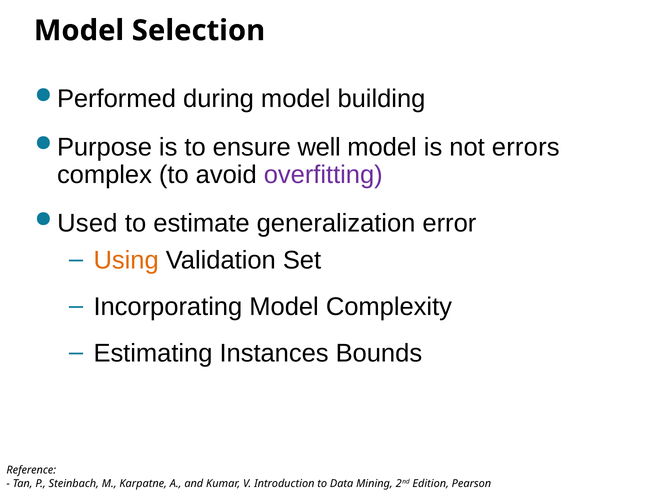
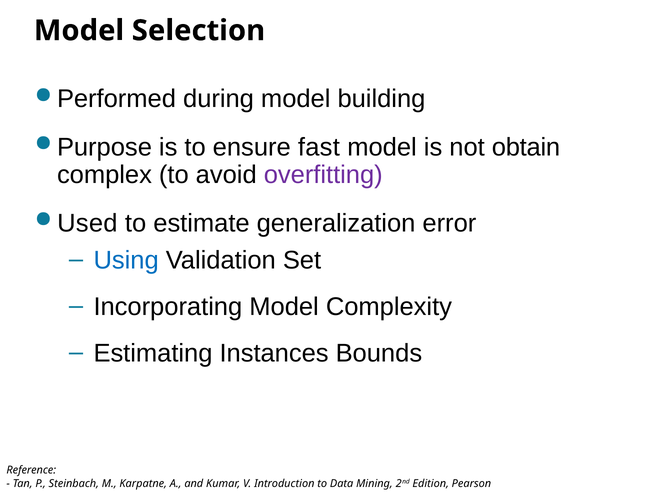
well: well -> fast
errors: errors -> obtain
Using colour: orange -> blue
